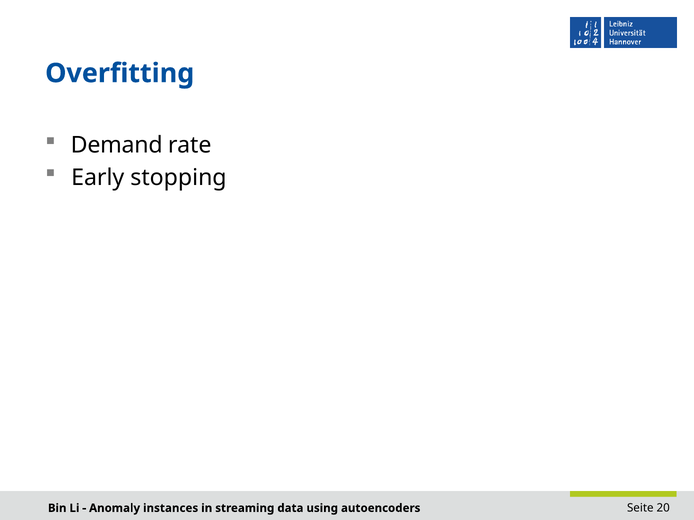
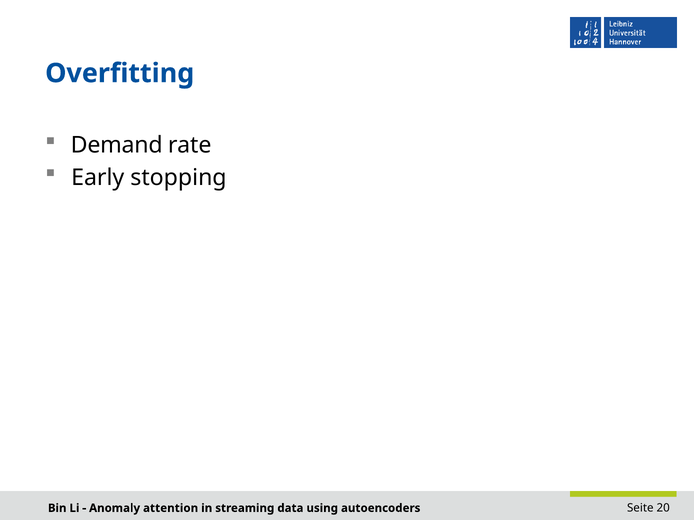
instances: instances -> attention
